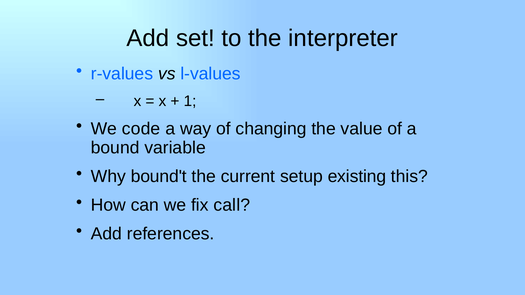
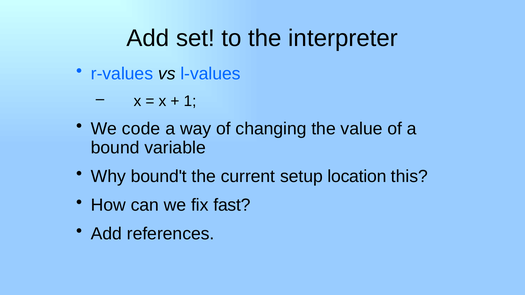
existing: existing -> location
call: call -> fast
